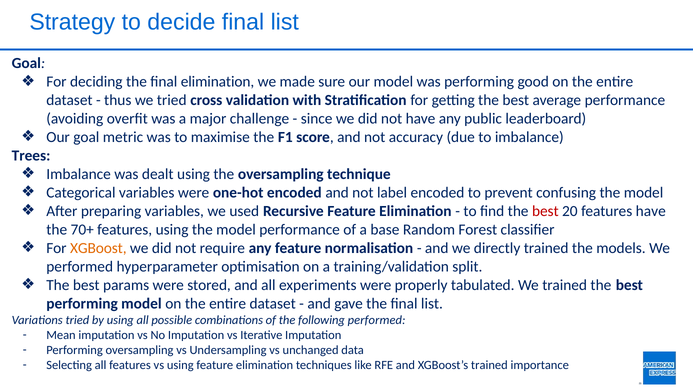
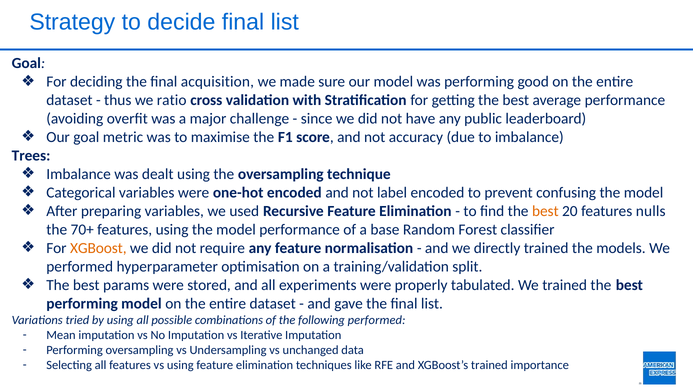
final elimination: elimination -> acquisition
we tried: tried -> ratio
best at (545, 211) colour: red -> orange
features have: have -> nulls
